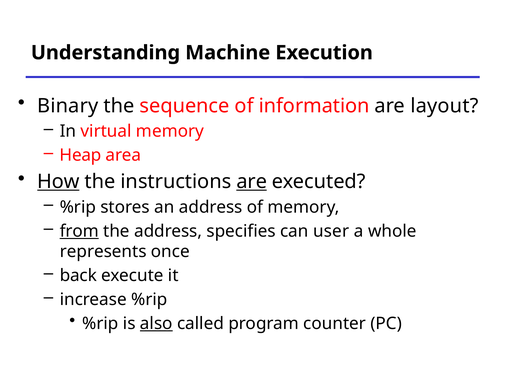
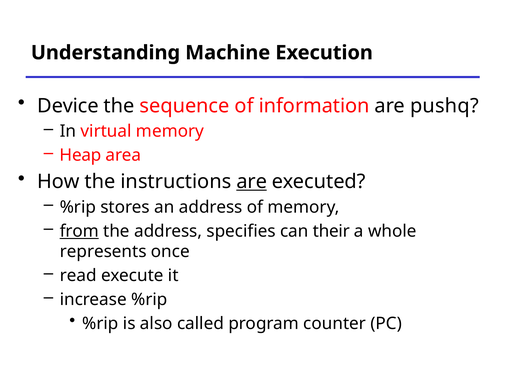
Binary: Binary -> Device
layout: layout -> pushq
How underline: present -> none
user: user -> their
back: back -> read
also underline: present -> none
